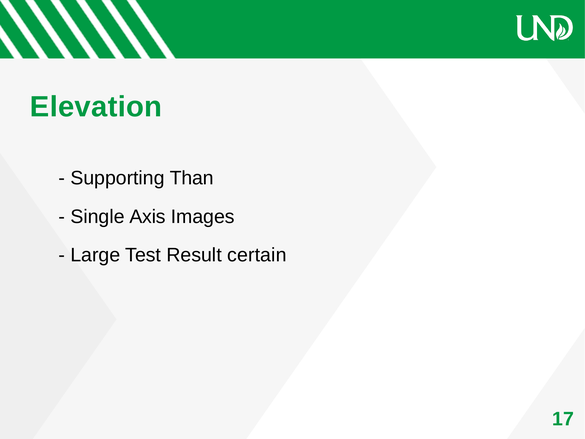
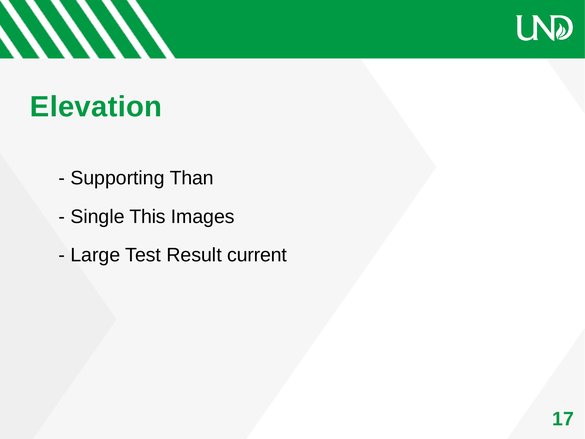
Axis: Axis -> This
certain: certain -> current
